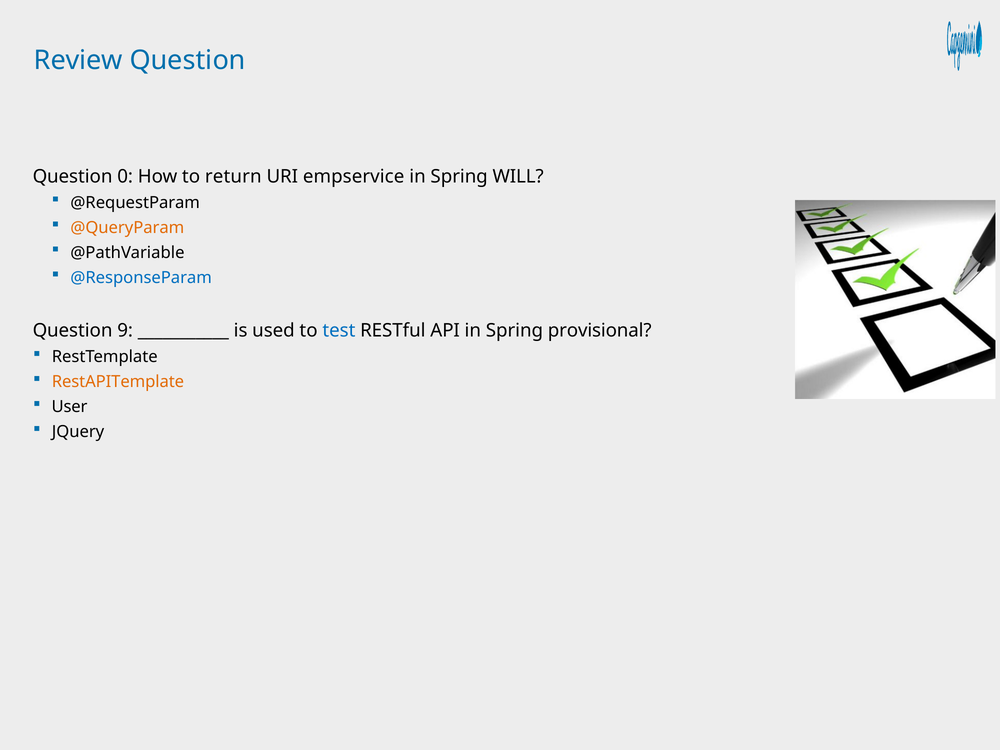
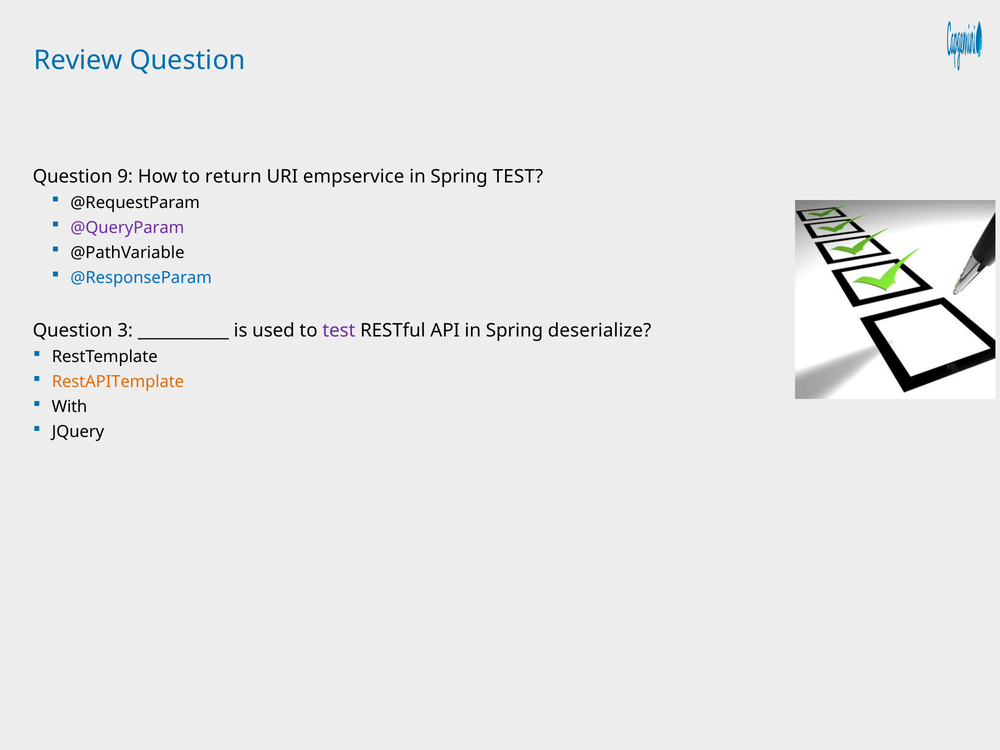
0: 0 -> 9
Spring WILL: WILL -> TEST
@QueryParam colour: orange -> purple
9: 9 -> 3
test at (339, 331) colour: blue -> purple
provisional: provisional -> deserialize
User: User -> With
